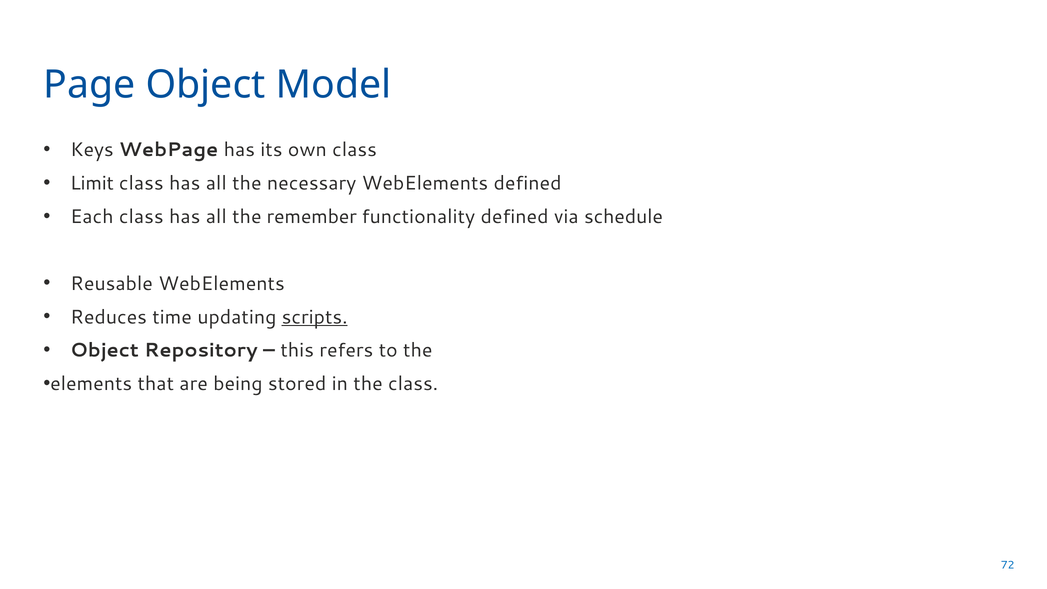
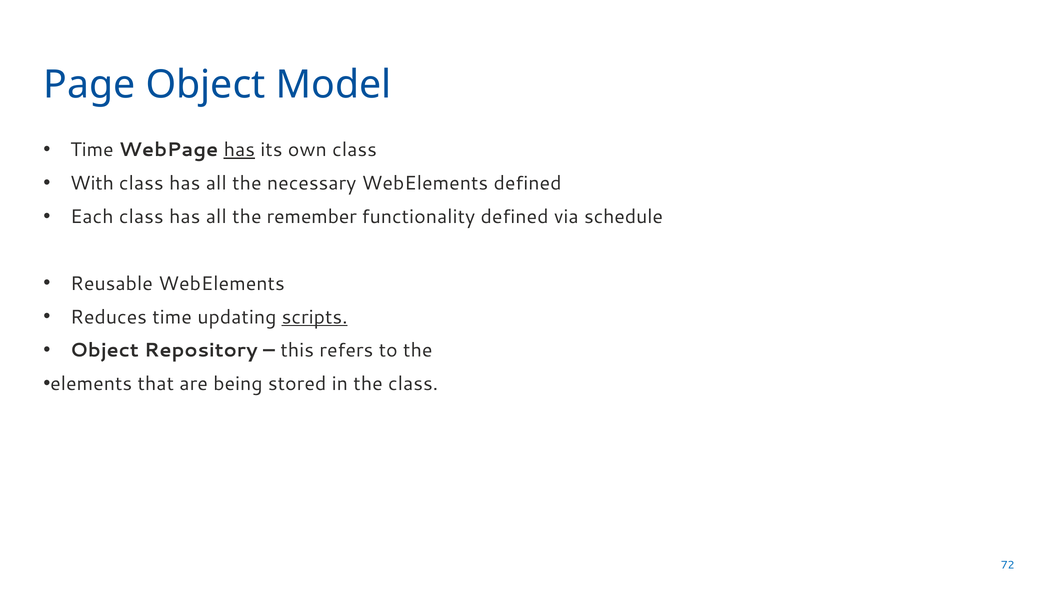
Keys at (92, 150): Keys -> Time
has at (239, 150) underline: none -> present
Limit: Limit -> With
